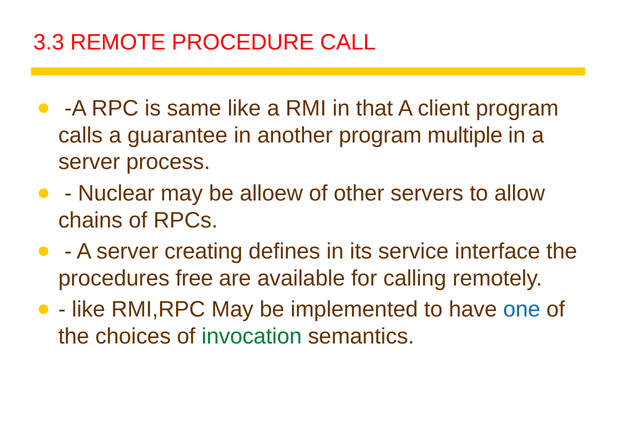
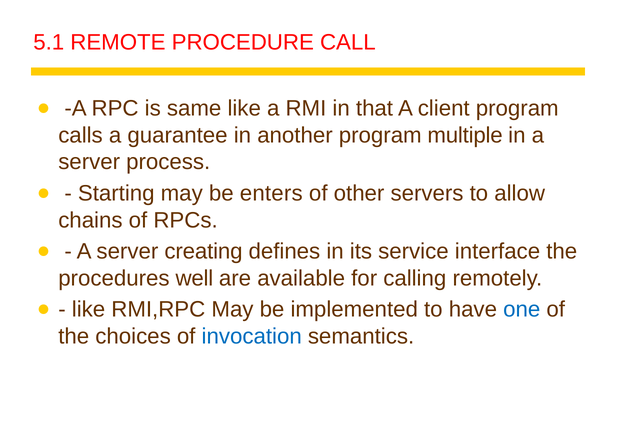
3.3: 3.3 -> 5.1
Nuclear: Nuclear -> Starting
alloew: alloew -> enters
free: free -> well
invocation colour: green -> blue
